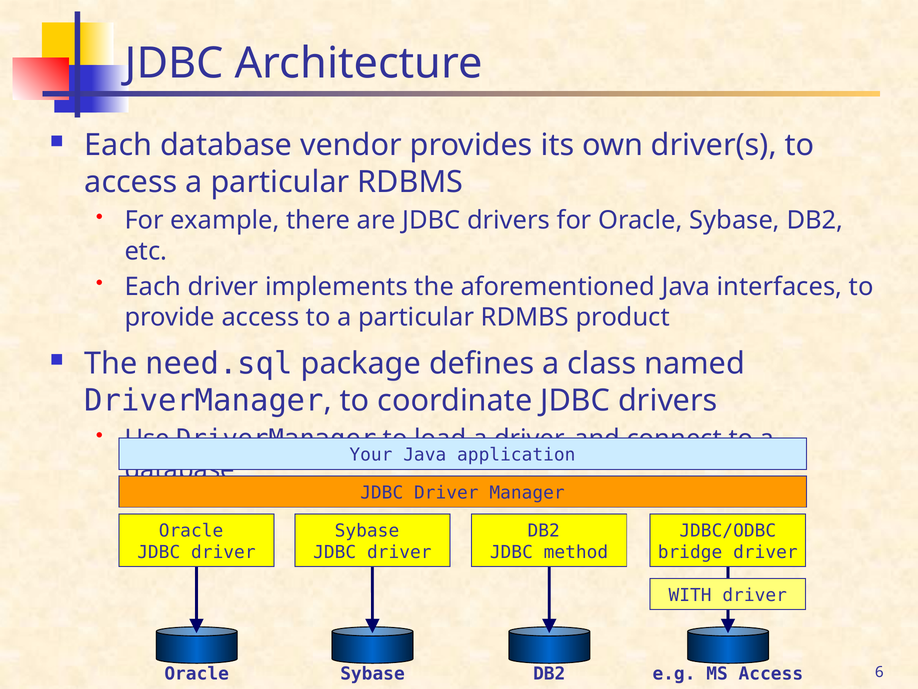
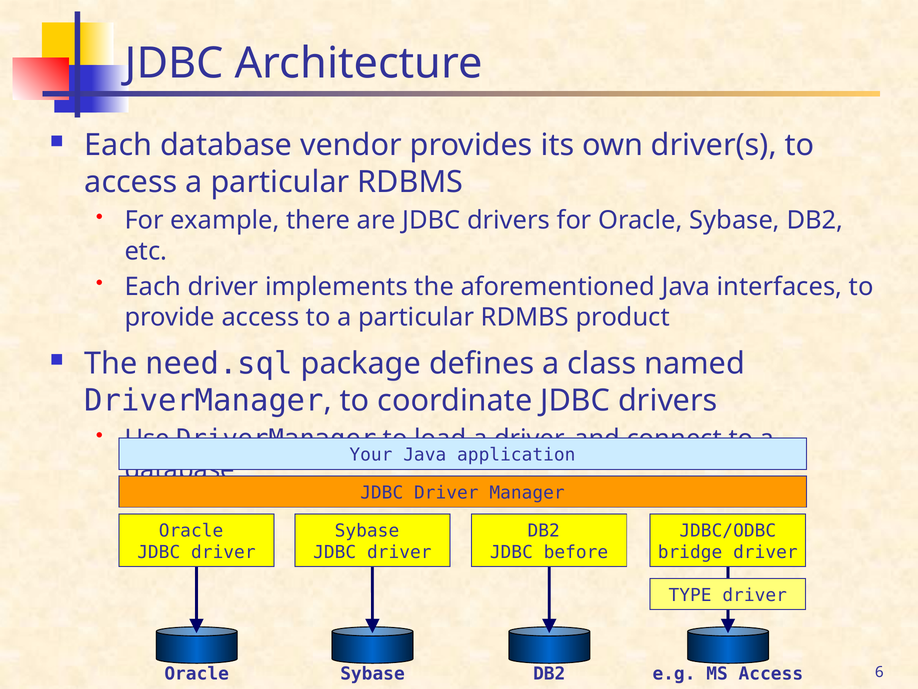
method: method -> before
WITH: WITH -> TYPE
